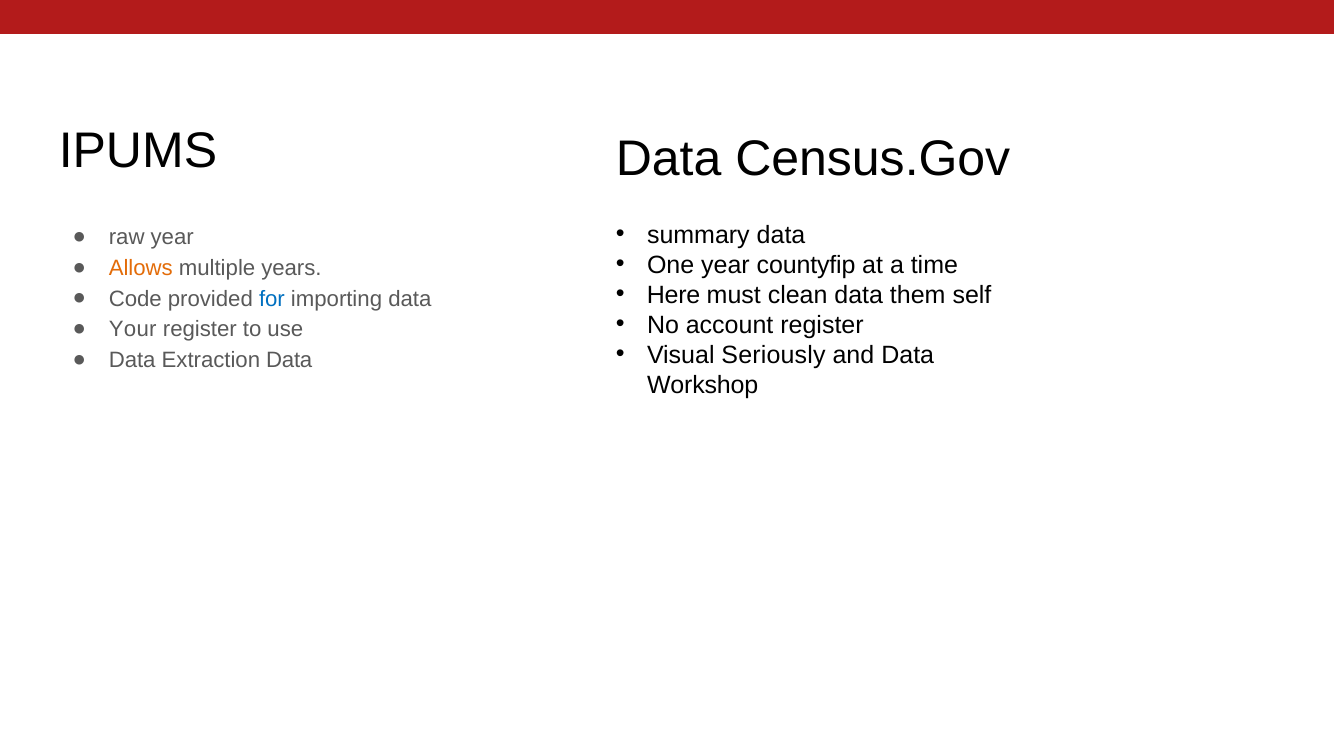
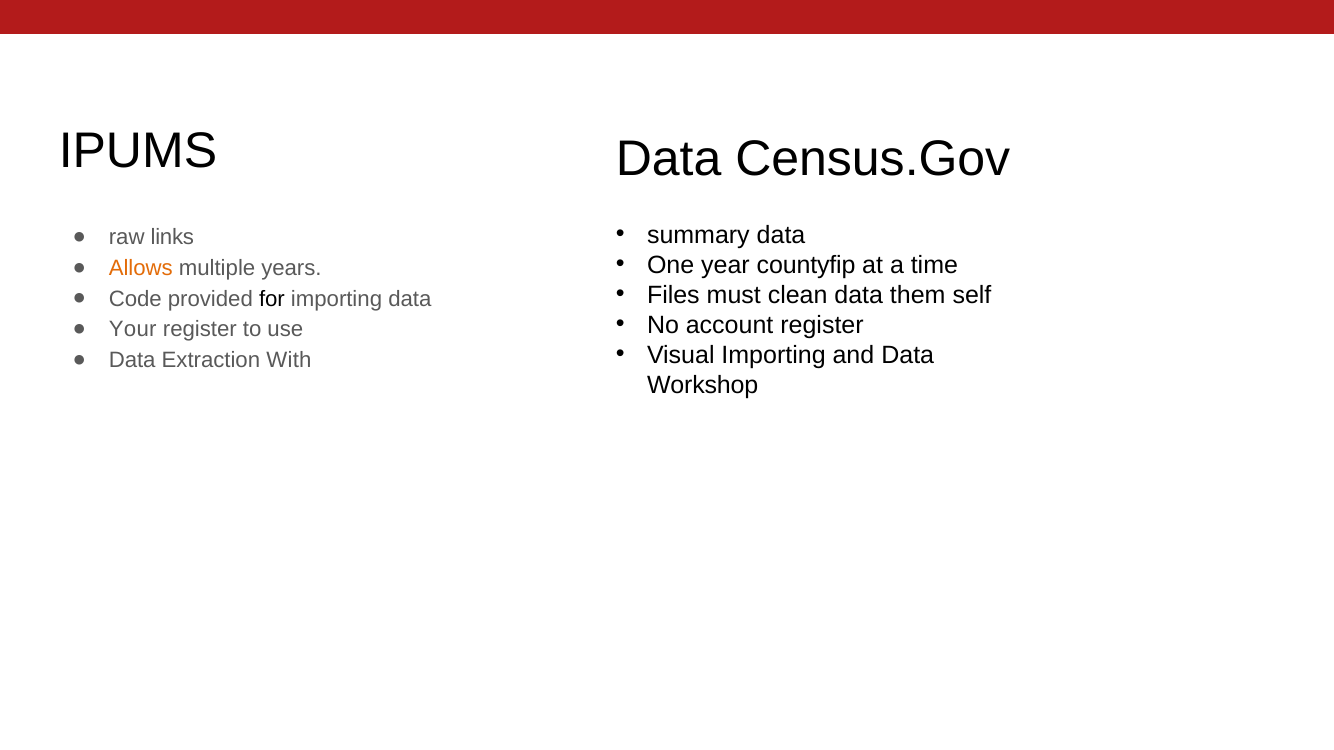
raw year: year -> links
Here: Here -> Files
for colour: blue -> black
Visual Seriously: Seriously -> Importing
Extraction Data: Data -> With
